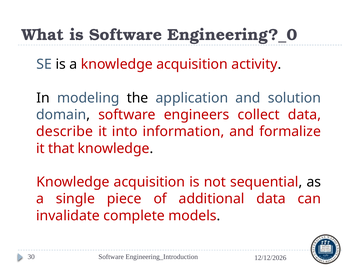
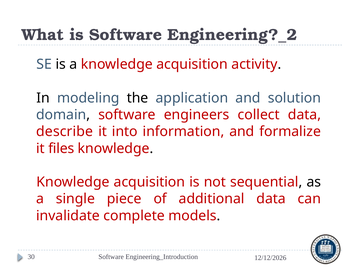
Engineering?_0: Engineering?_0 -> Engineering?_2
that: that -> files
